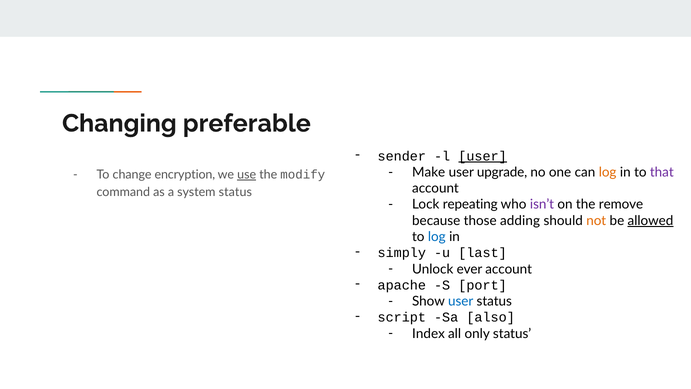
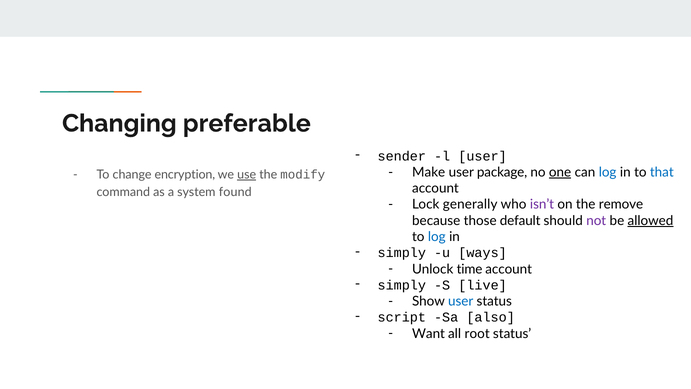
user at (483, 156) underline: present -> none
upgrade: upgrade -> package
one underline: none -> present
log at (608, 172) colour: orange -> blue
that colour: purple -> blue
system status: status -> found
repeating: repeating -> generally
adding: adding -> default
not colour: orange -> purple
last: last -> ways
ever: ever -> time
apache at (402, 285): apache -> simply
port: port -> live
Index: Index -> Want
only: only -> root
